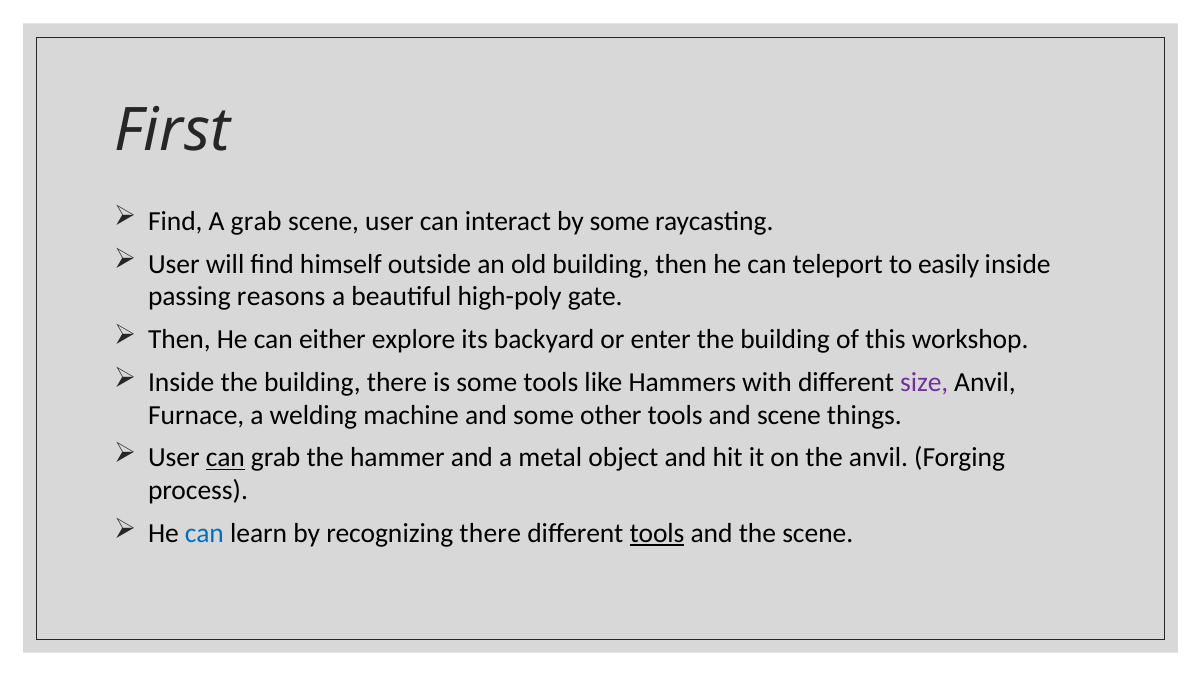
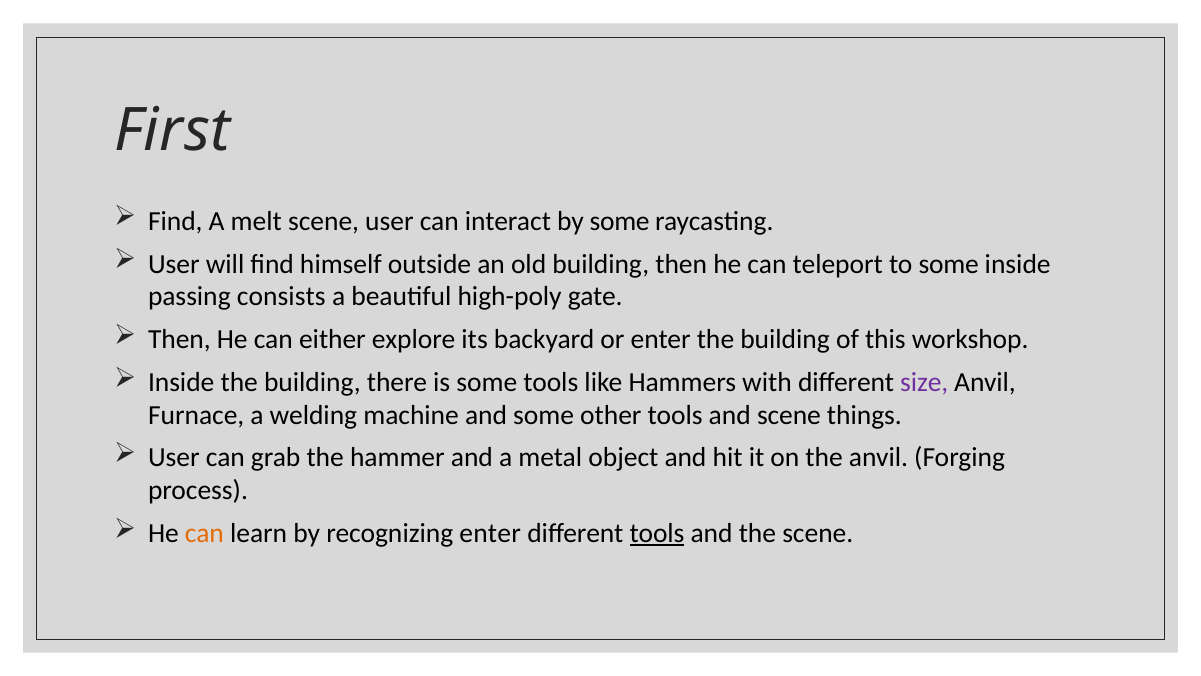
A grab: grab -> melt
to easily: easily -> some
reasons: reasons -> consists
can at (225, 458) underline: present -> none
can at (204, 533) colour: blue -> orange
recognizing there: there -> enter
